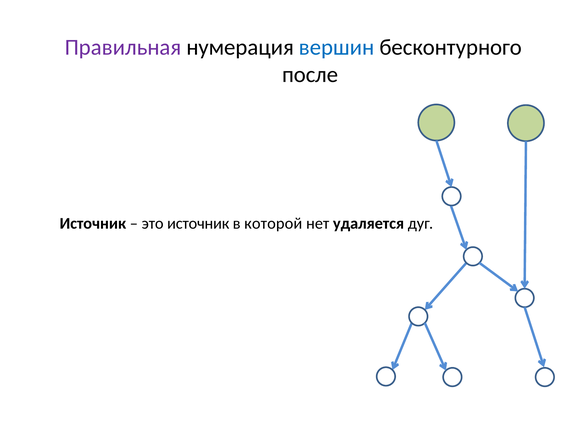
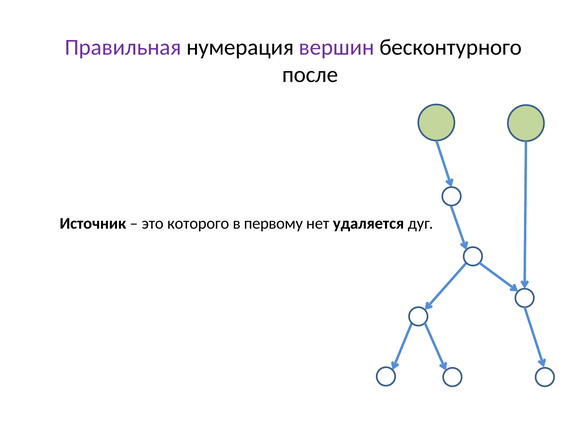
вершин colour: blue -> purple
это источник: источник -> которого
которой: которой -> первому
